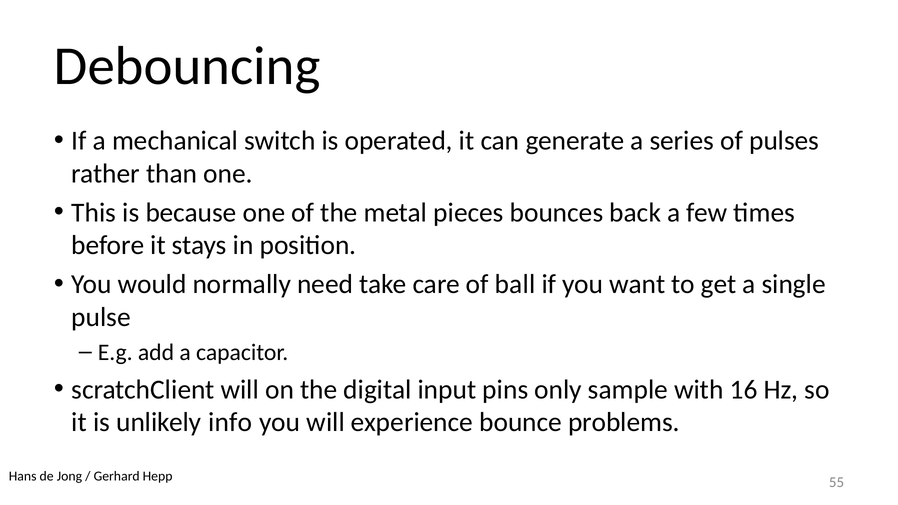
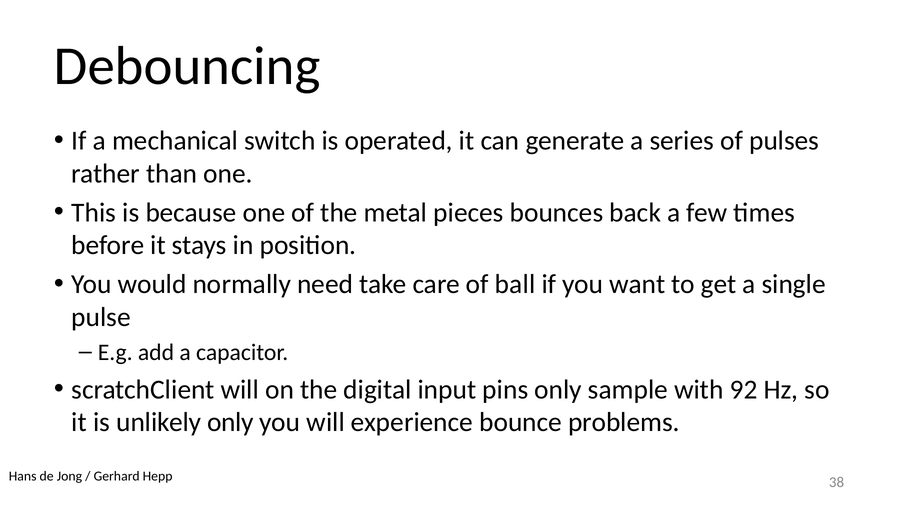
16: 16 -> 92
unlikely info: info -> only
55: 55 -> 38
